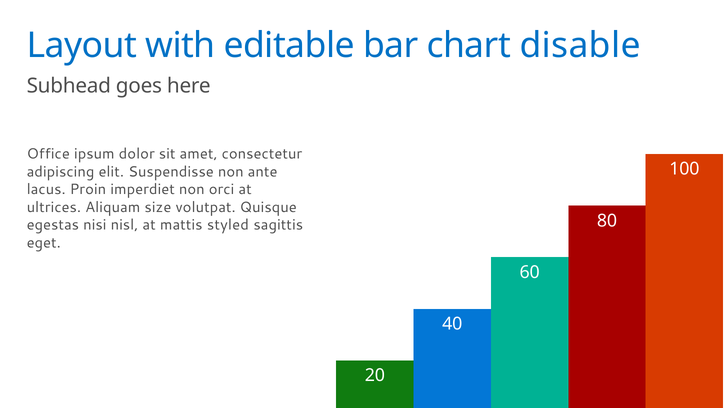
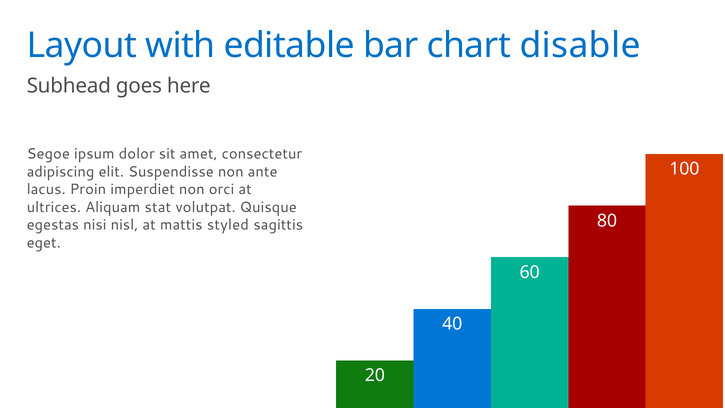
Office: Office -> Segoe
size: size -> stat
